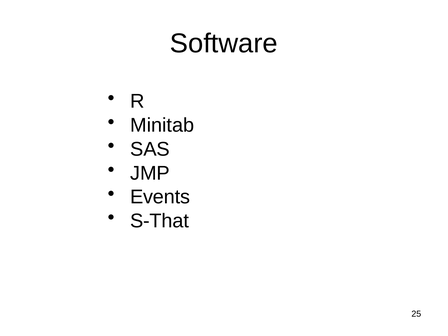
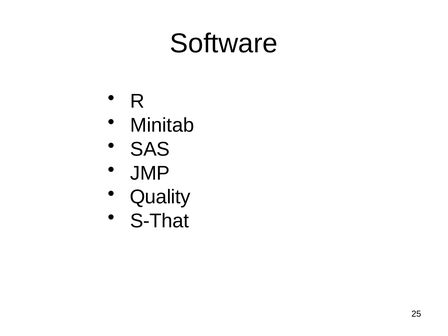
Events: Events -> Quality
